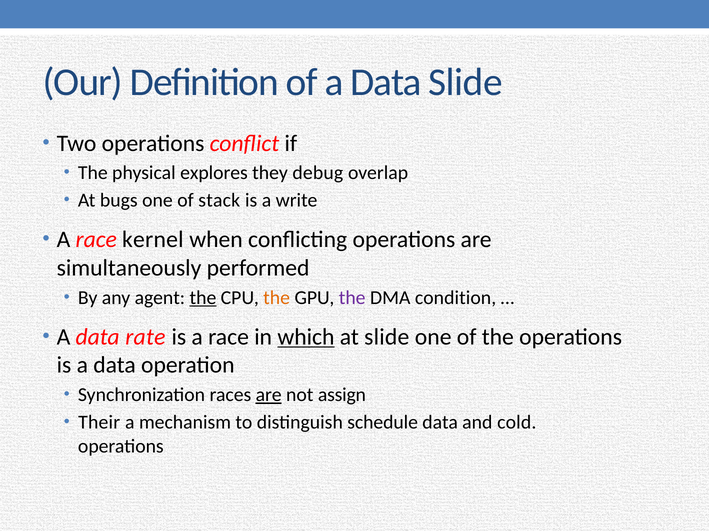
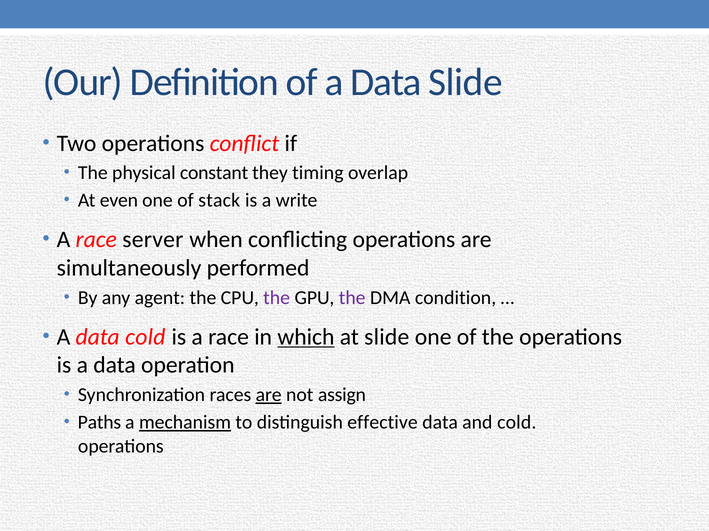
explores: explores -> constant
debug: debug -> timing
bugs: bugs -> even
kernel: kernel -> server
the at (203, 298) underline: present -> none
the at (277, 298) colour: orange -> purple
data rate: rate -> cold
Their: Their -> Paths
mechanism underline: none -> present
schedule: schedule -> effective
